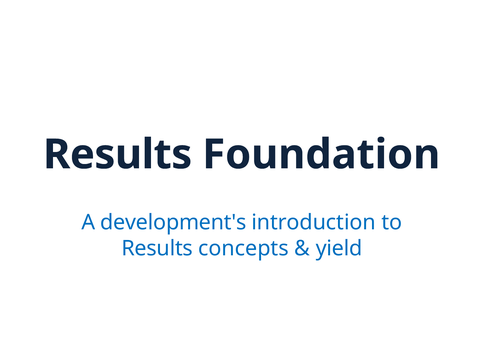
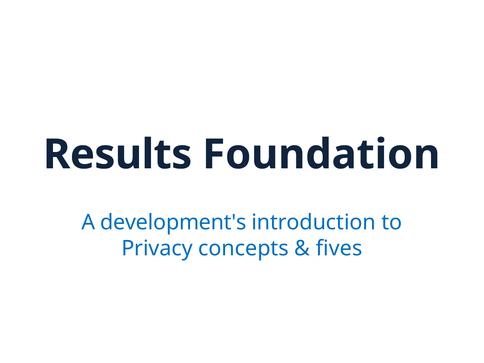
Results at (157, 248): Results -> Privacy
yield: yield -> fives
